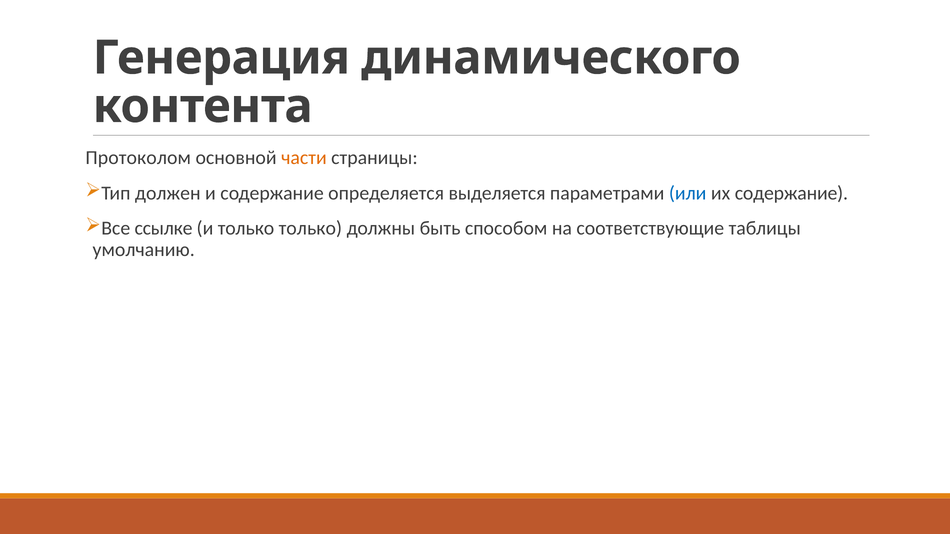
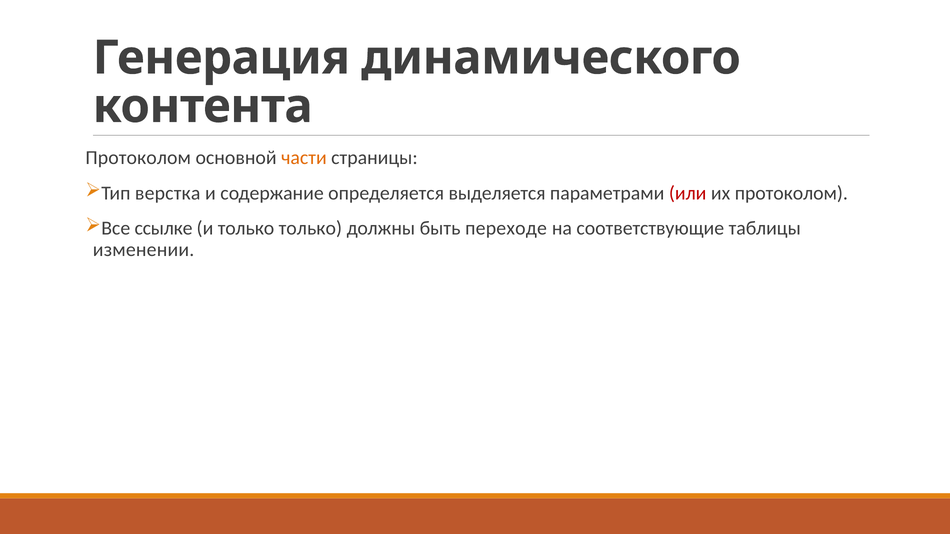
должен: должен -> верстка
или colour: blue -> red
их содержание: содержание -> протоколом
способом: способом -> переходе
умолчанию: умолчанию -> изменении
